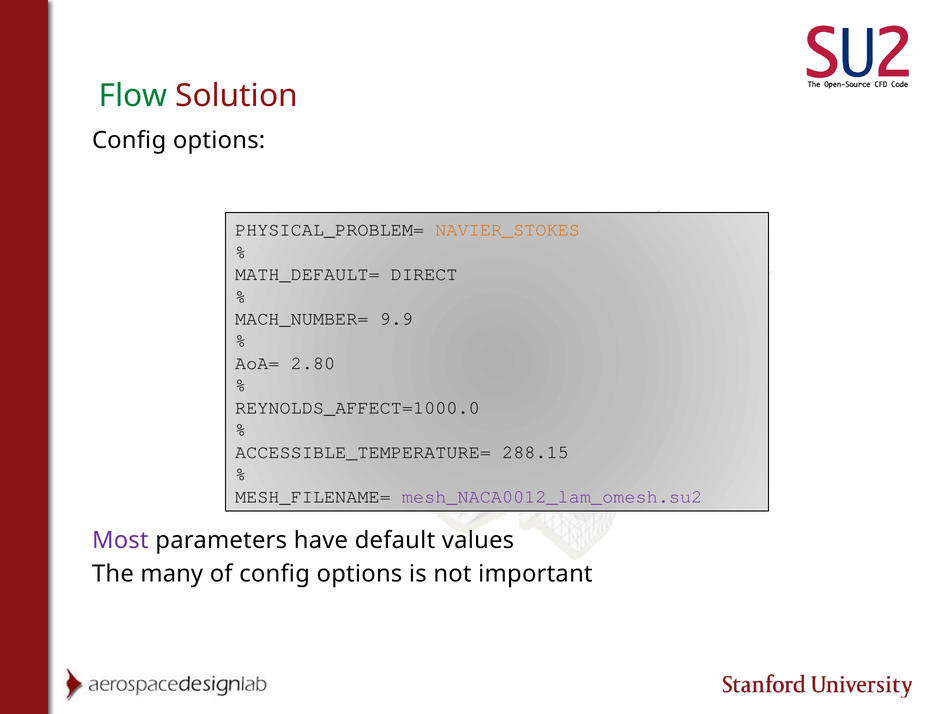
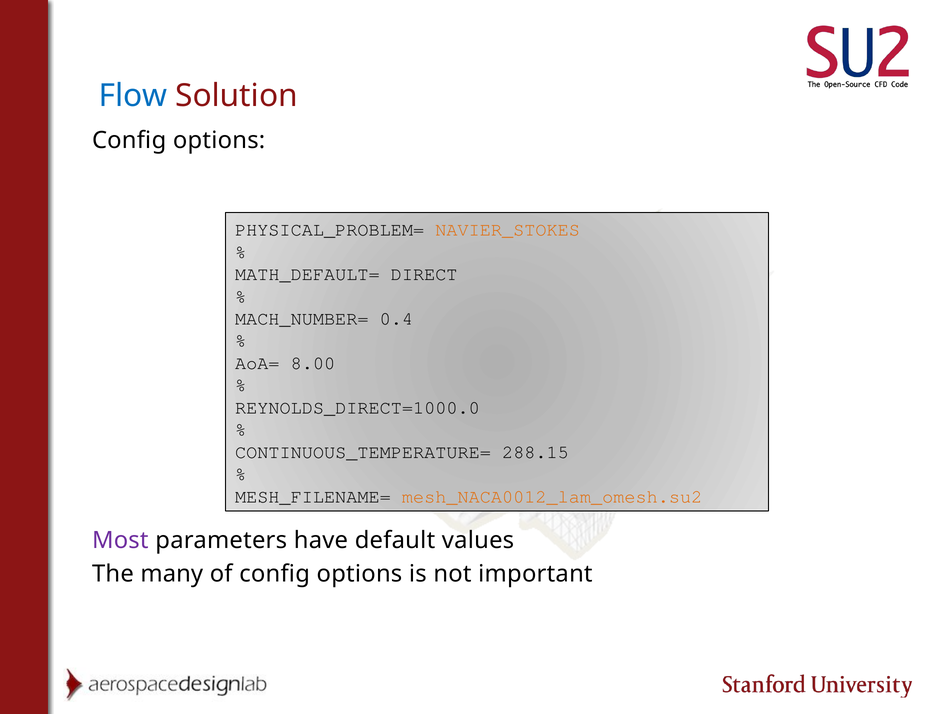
Flow colour: green -> blue
9.9: 9.9 -> 0.4
2.80: 2.80 -> 8.00
REYNOLDS_AFFECT=1000.0: REYNOLDS_AFFECT=1000.0 -> REYNOLDS_DIRECT=1000.0
ACCESSIBLE_TEMPERATURE=: ACCESSIBLE_TEMPERATURE= -> CONTINUOUS_TEMPERATURE=
mesh_NACA0012_lam_omesh.su2 colour: purple -> orange
